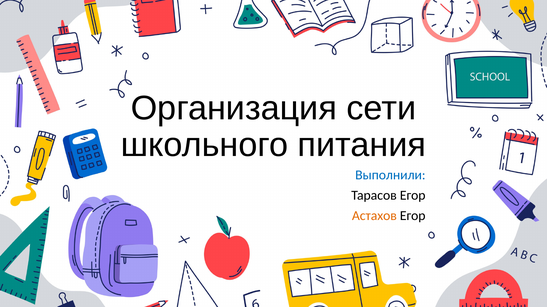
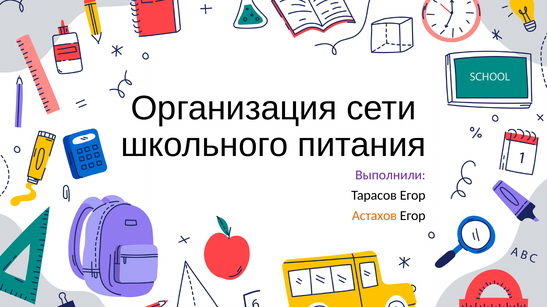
Выполнили colour: blue -> purple
